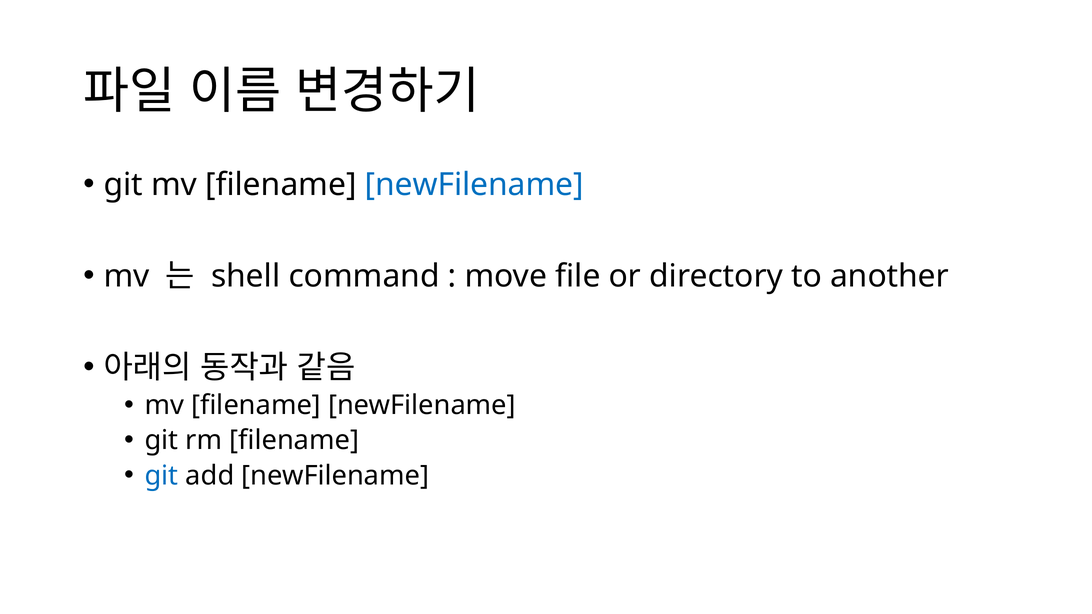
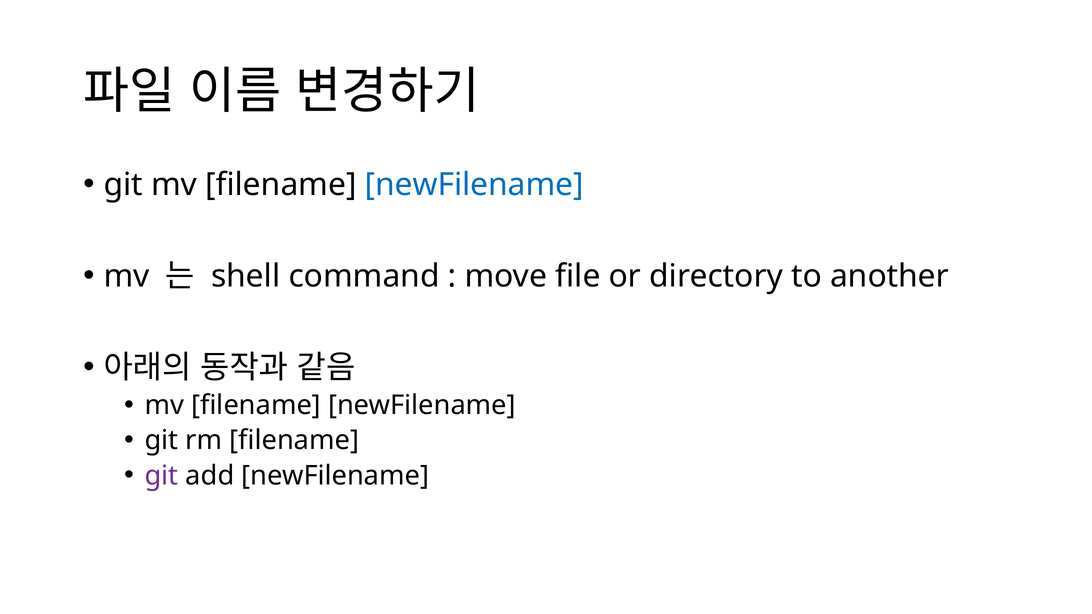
git at (162, 476) colour: blue -> purple
